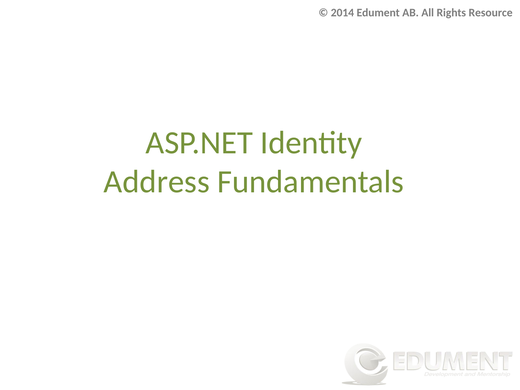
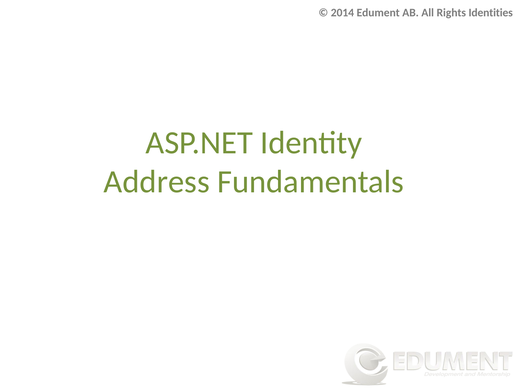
Resource: Resource -> Identities
